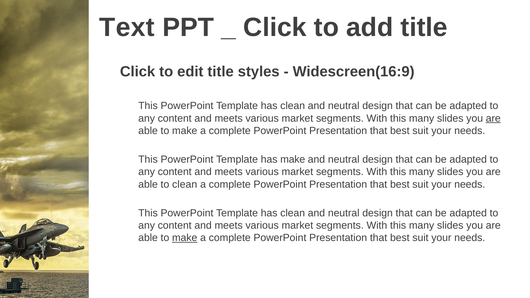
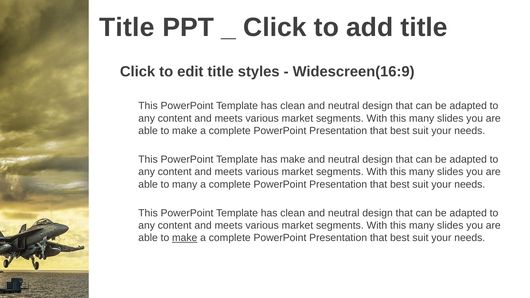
Text at (127, 27): Text -> Title
are at (493, 118) underline: present -> none
to clean: clean -> many
